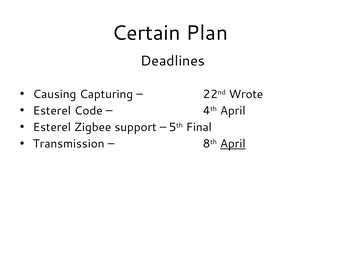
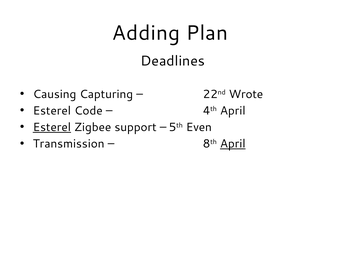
Certain: Certain -> Adding
Esterel at (52, 127) underline: none -> present
Final: Final -> Even
